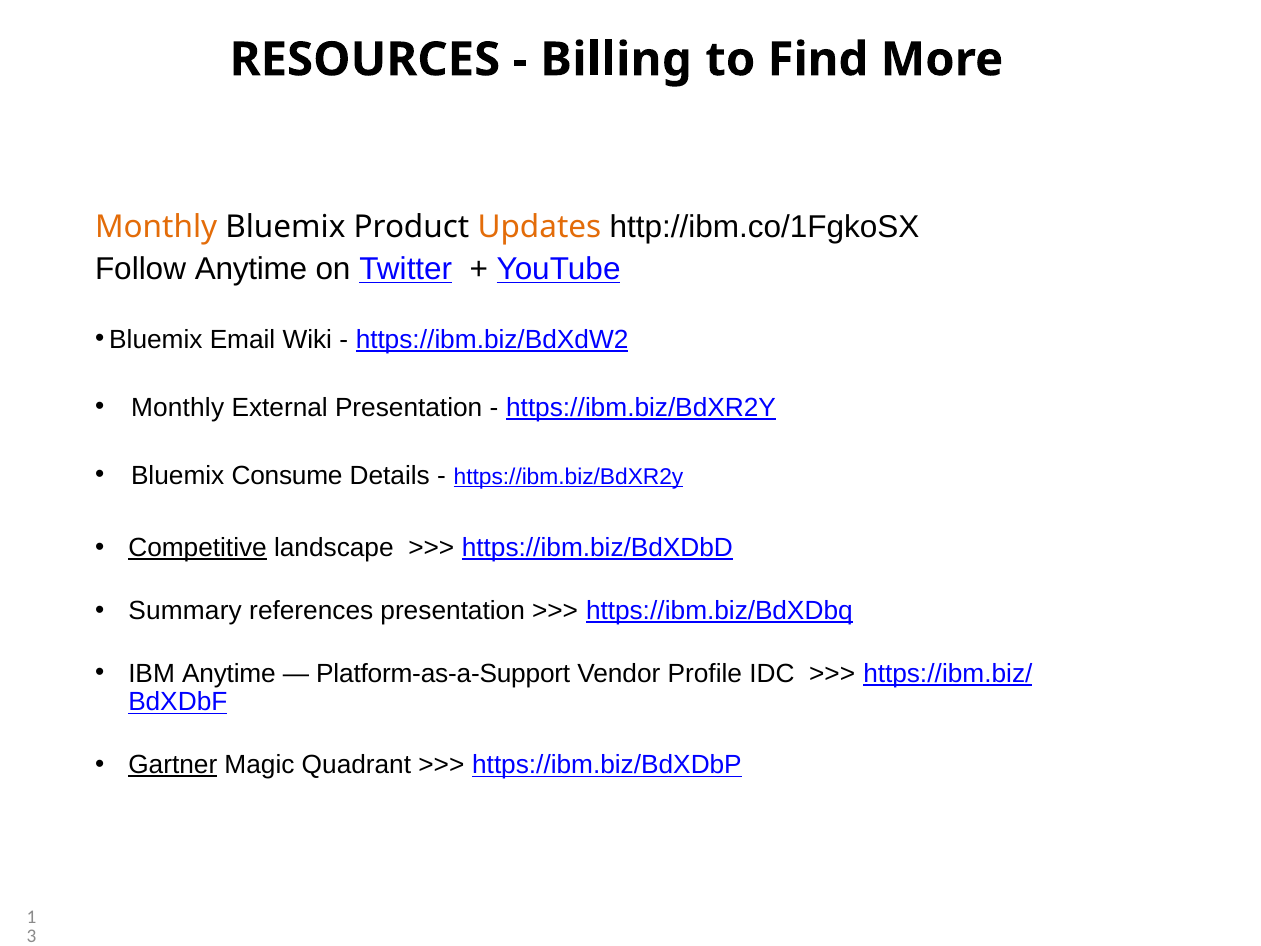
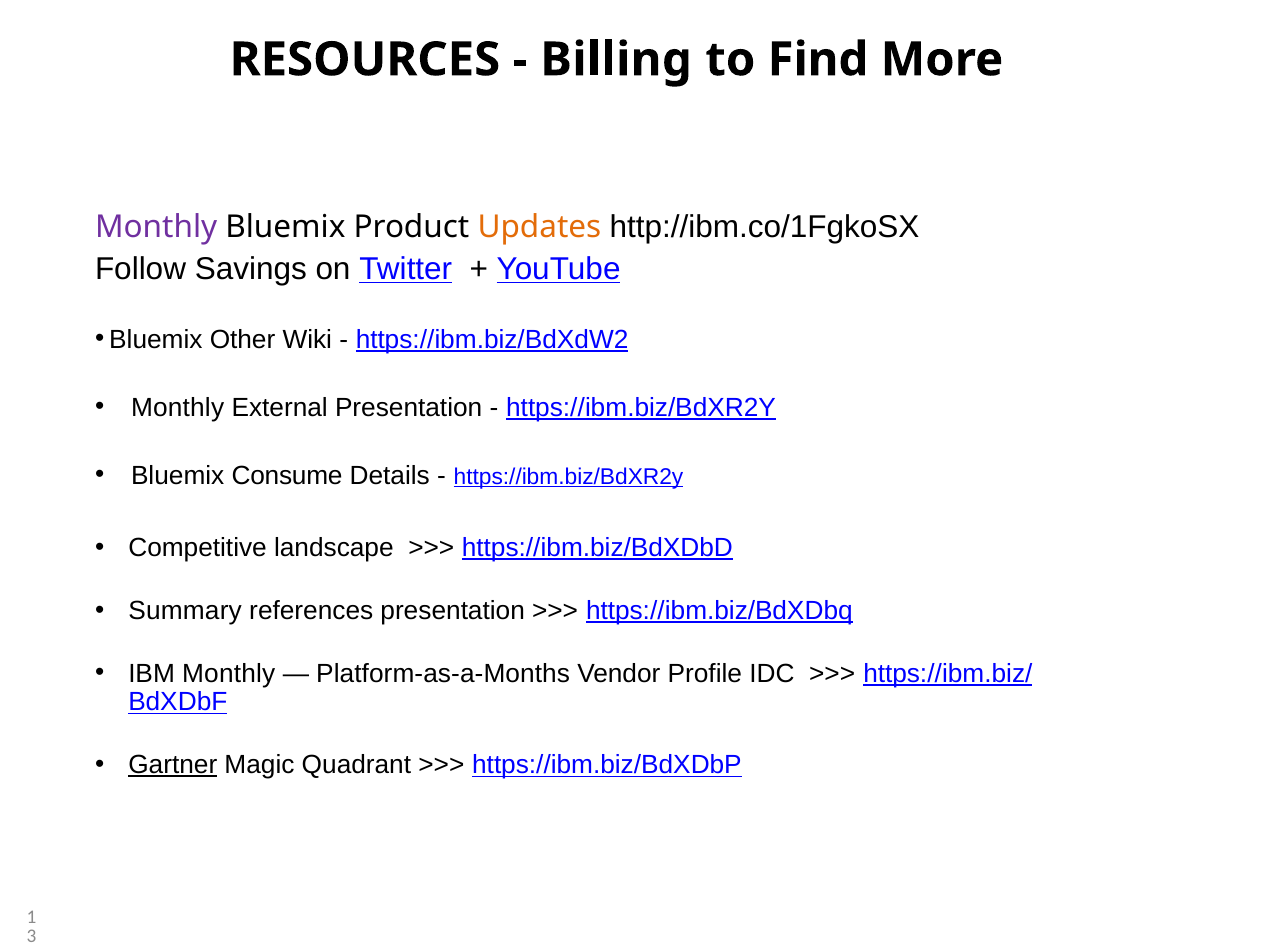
Monthly at (156, 227) colour: orange -> purple
Follow Anytime: Anytime -> Savings
Email: Email -> Other
Competitive underline: present -> none
IBM Anytime: Anytime -> Monthly
Platform-as-a-Support: Platform-as-a-Support -> Platform-as-a-Months
